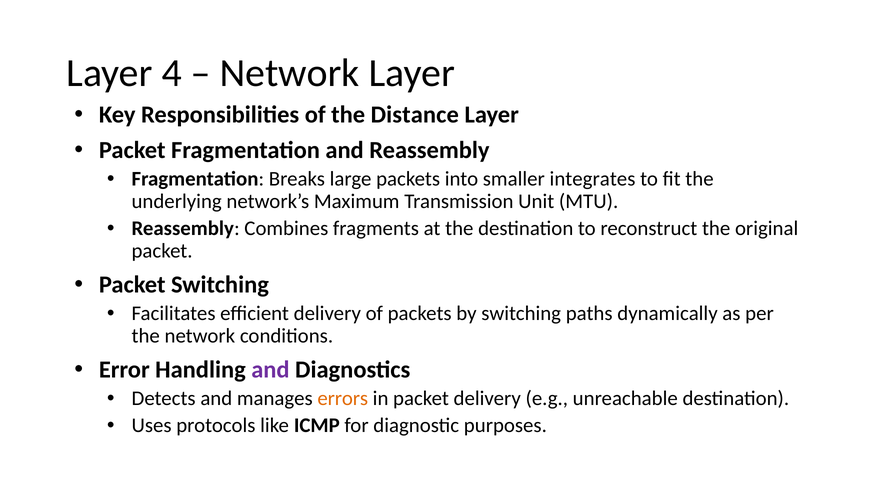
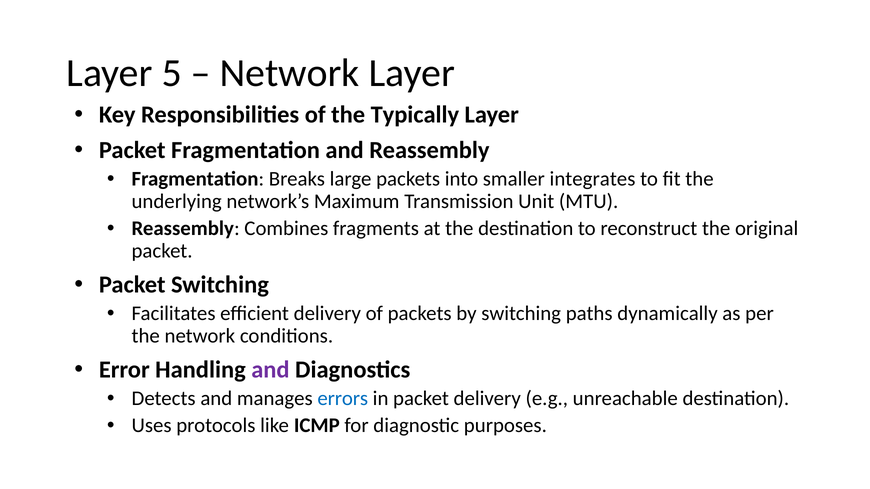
4: 4 -> 5
Distance: Distance -> Typically
errors colour: orange -> blue
